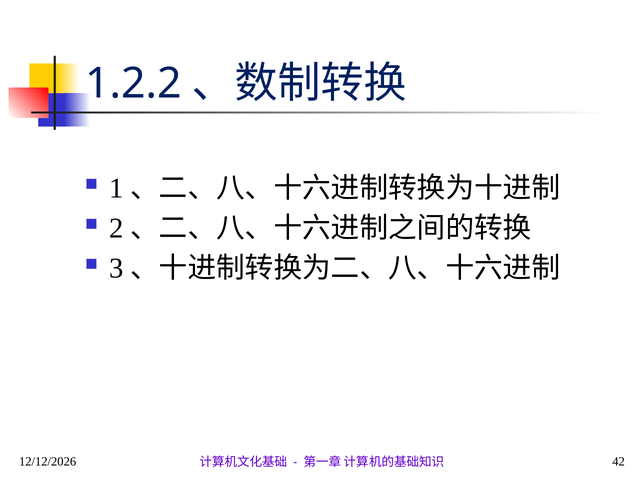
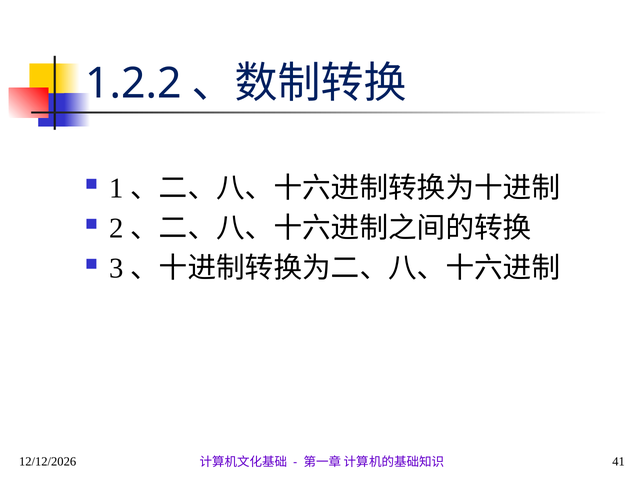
42: 42 -> 41
